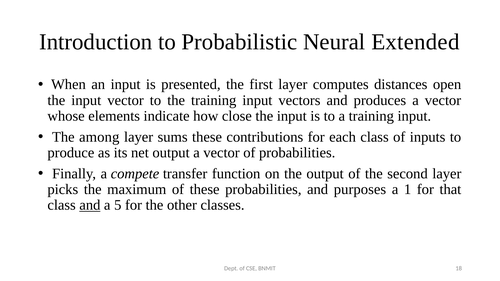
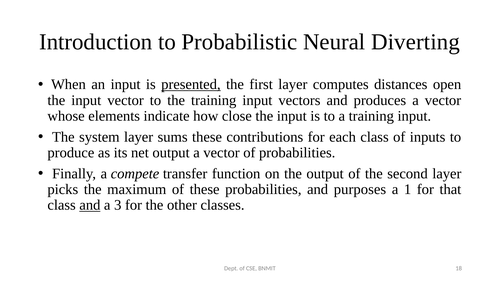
Extended: Extended -> Diverting
presented underline: none -> present
among: among -> system
5: 5 -> 3
